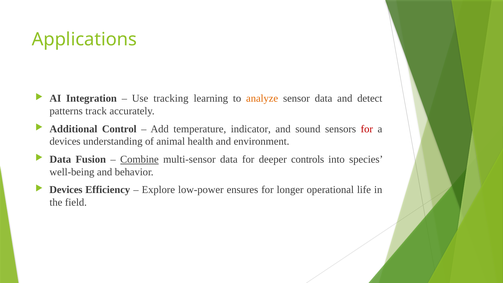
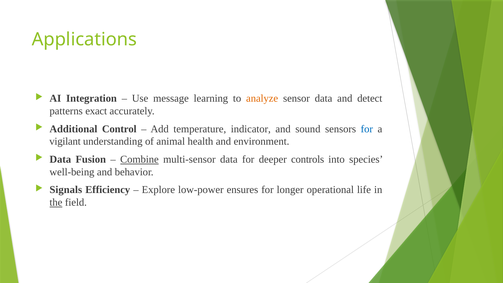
tracking: tracking -> message
track: track -> exact
for at (367, 129) colour: red -> blue
devices at (65, 141): devices -> vigilant
Devices at (66, 190): Devices -> Signals
the underline: none -> present
